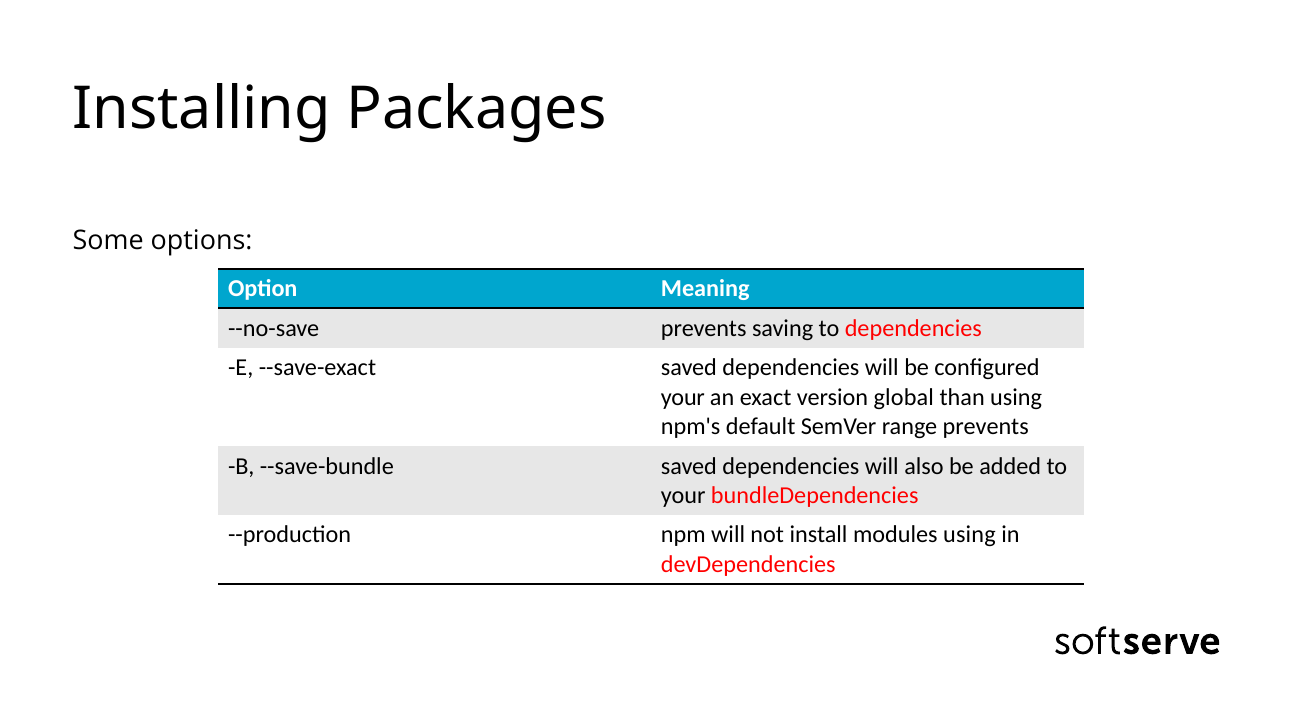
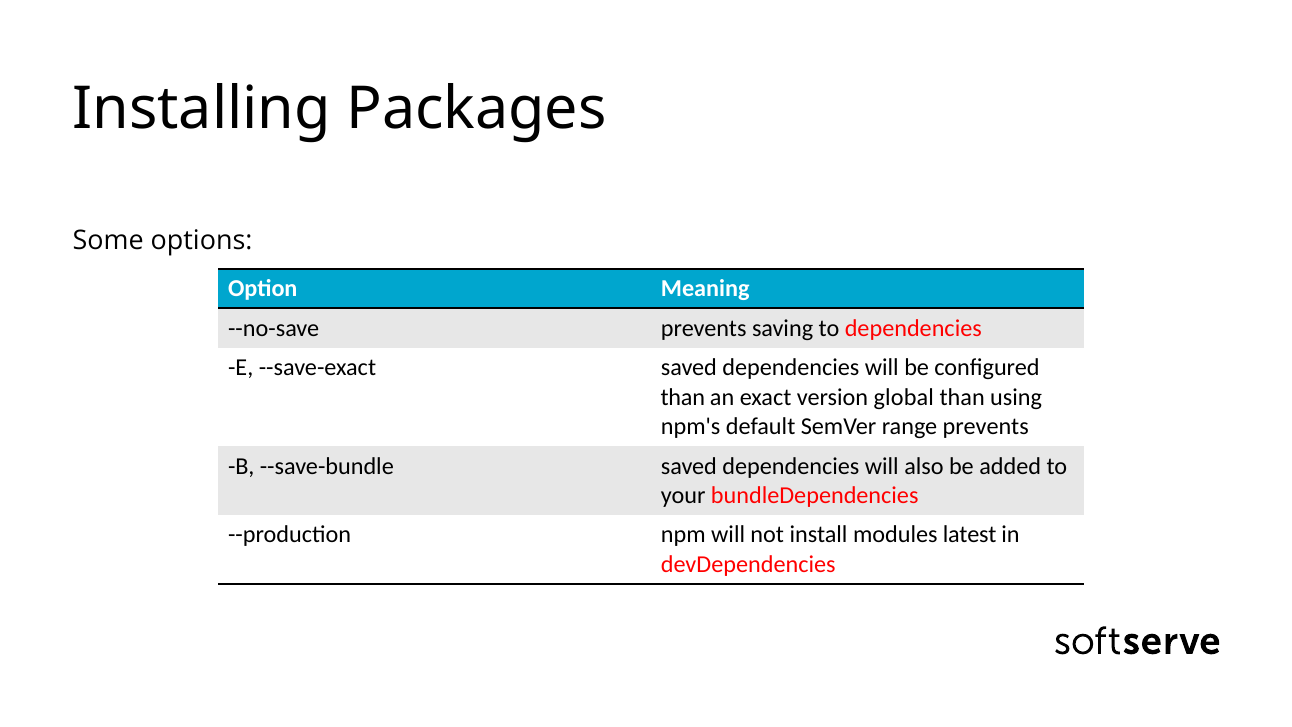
your at (683, 397): your -> than
modules using: using -> latest
